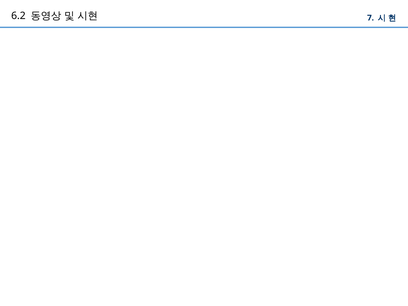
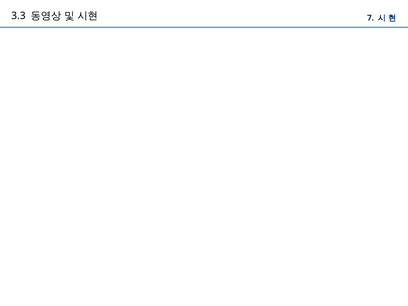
6.2: 6.2 -> 3.3
